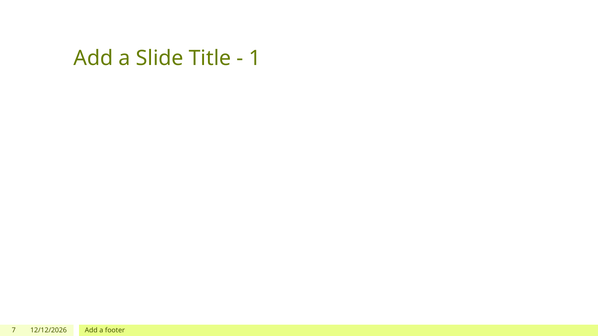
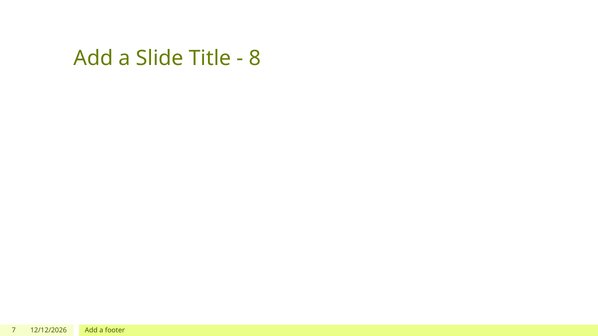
1: 1 -> 8
